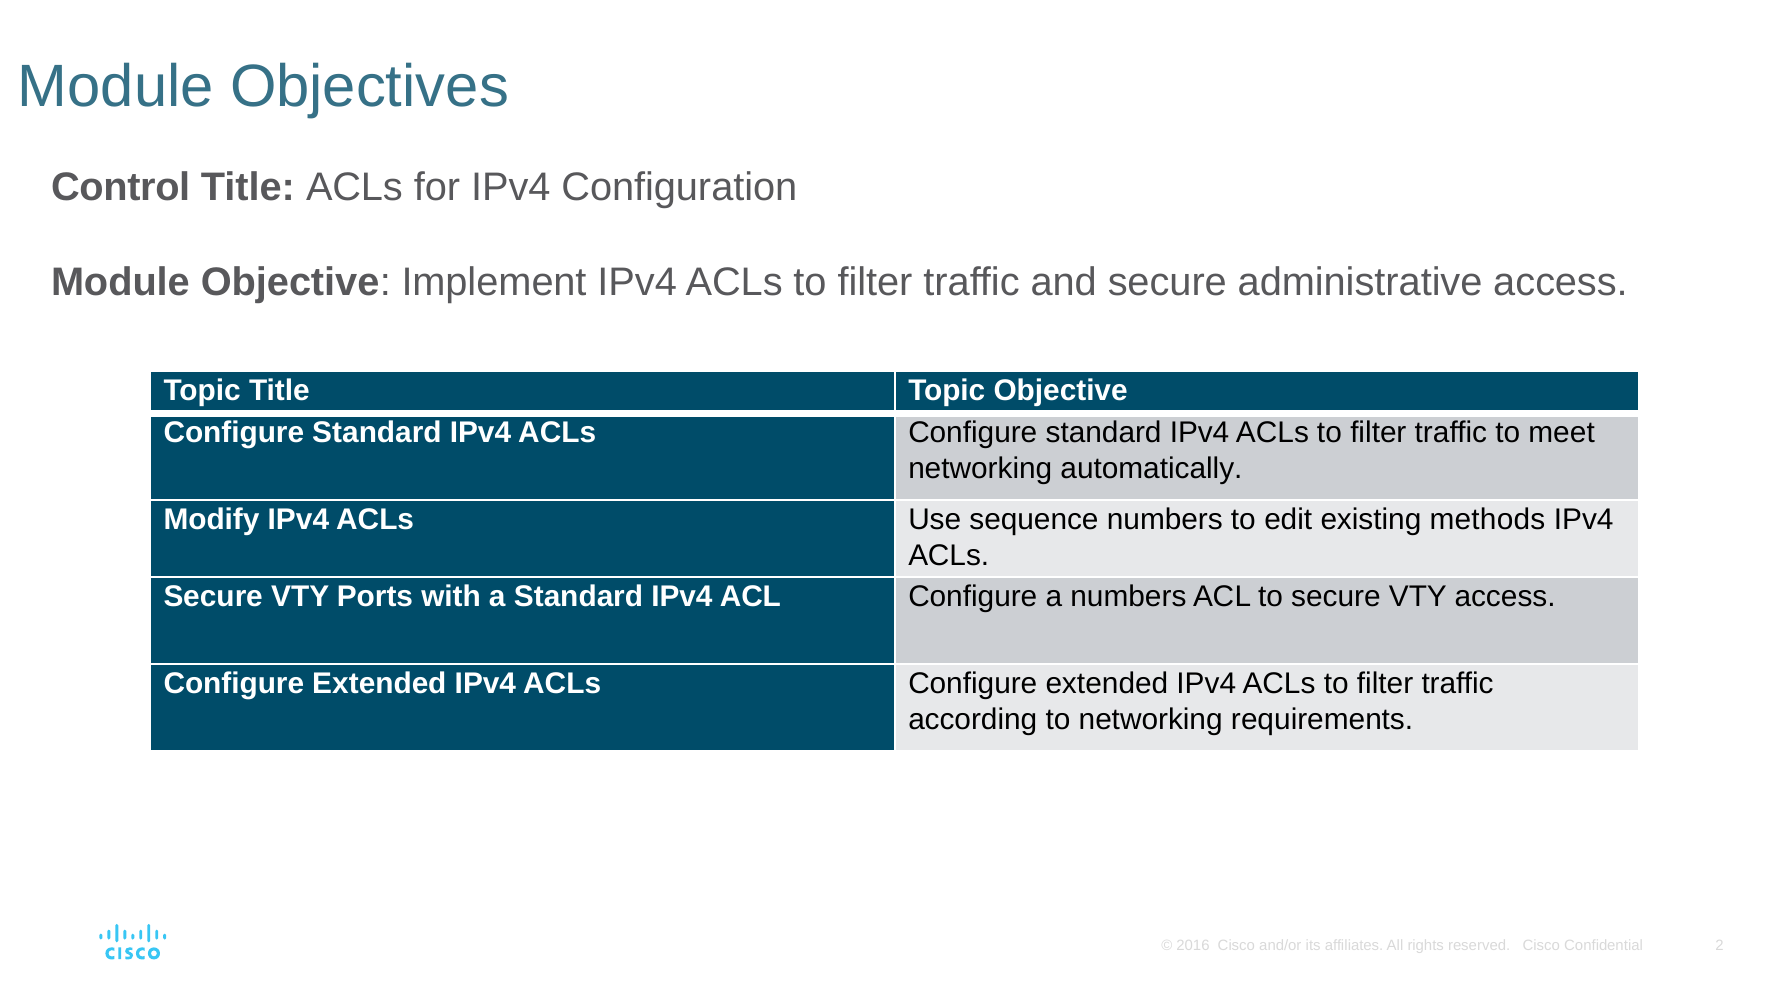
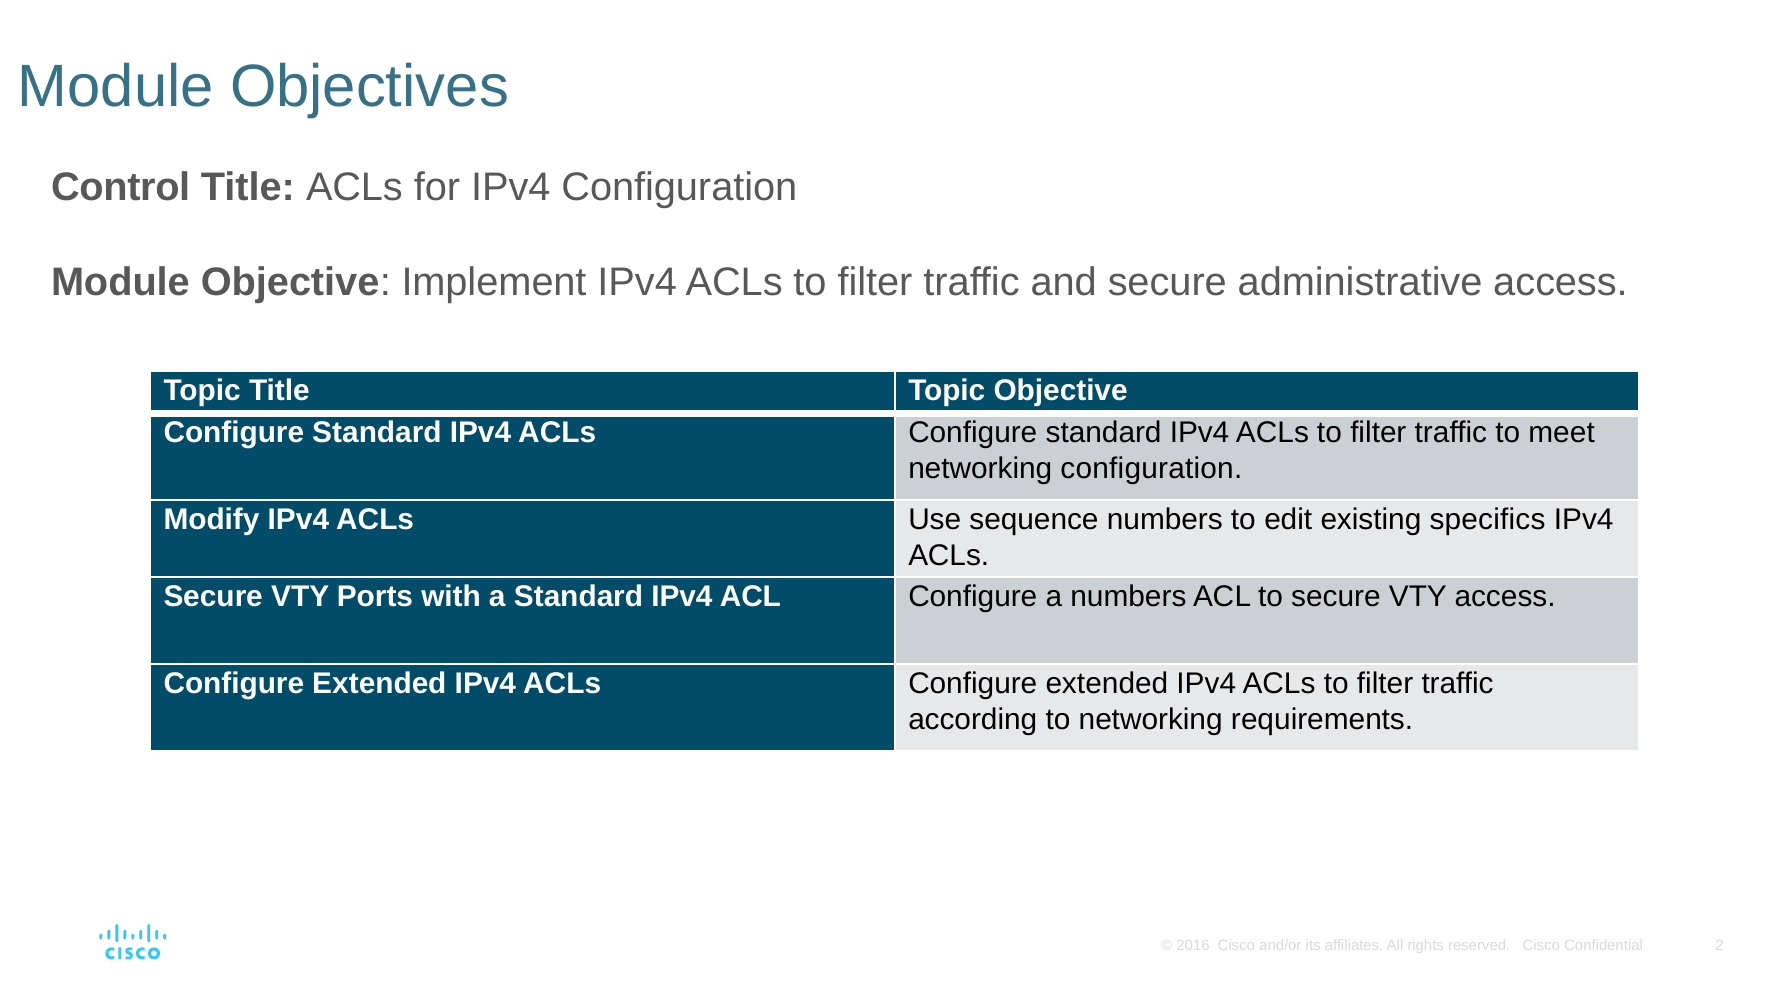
networking automatically: automatically -> configuration
methods: methods -> specifics
